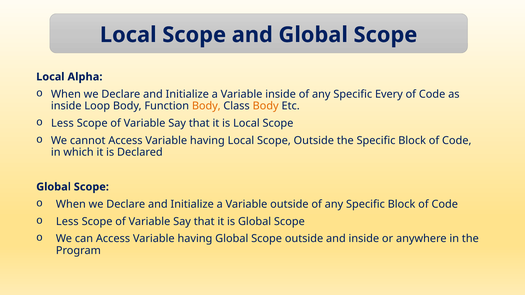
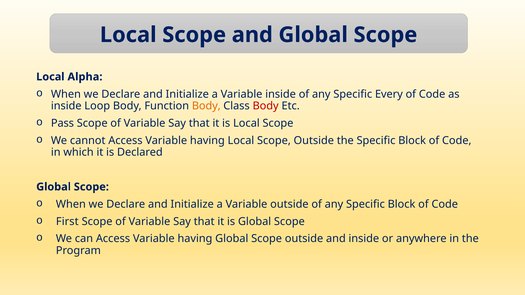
Body at (266, 106) colour: orange -> red
Less at (62, 123): Less -> Pass
Less at (67, 222): Less -> First
